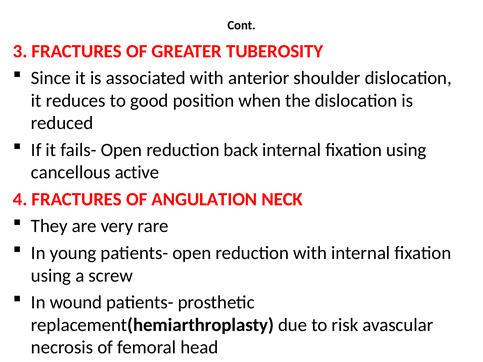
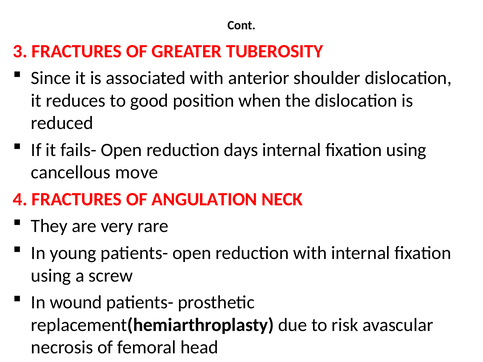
back: back -> days
active: active -> move
